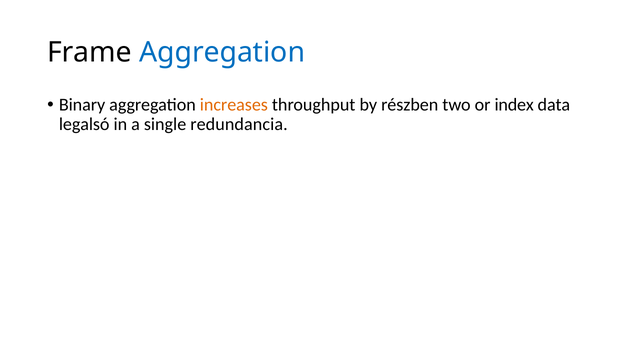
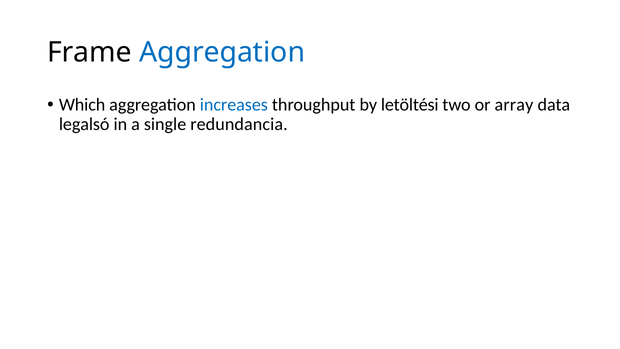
Binary: Binary -> Which
increases colour: orange -> blue
részben: részben -> letöltési
index: index -> array
